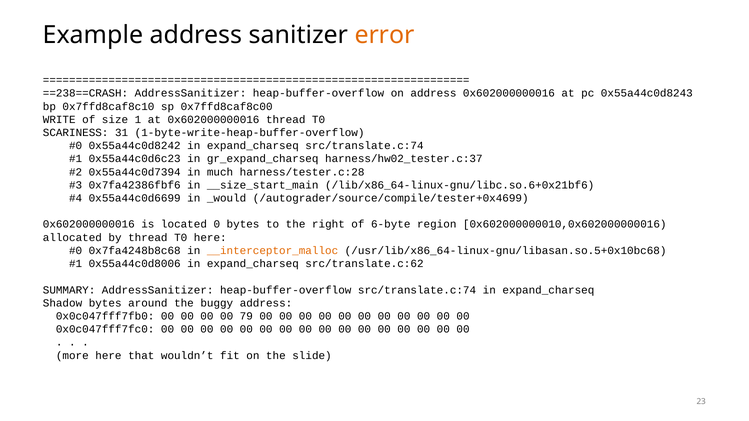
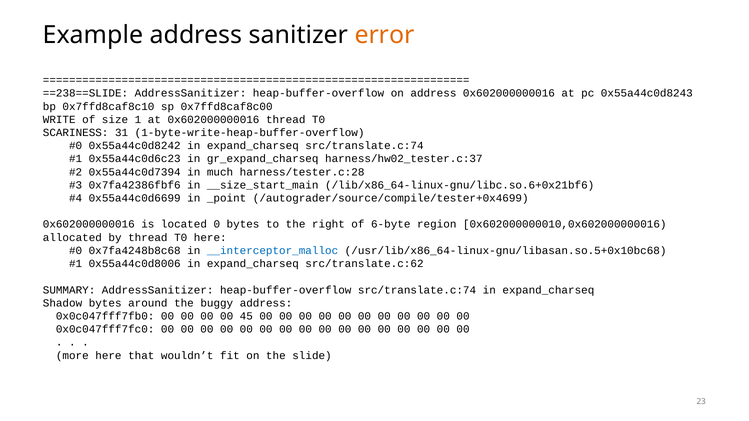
==238==CRASH: ==238==CRASH -> ==238==SLIDE
_would: _would -> _point
__interceptor_malloc colour: orange -> blue
79: 79 -> 45
